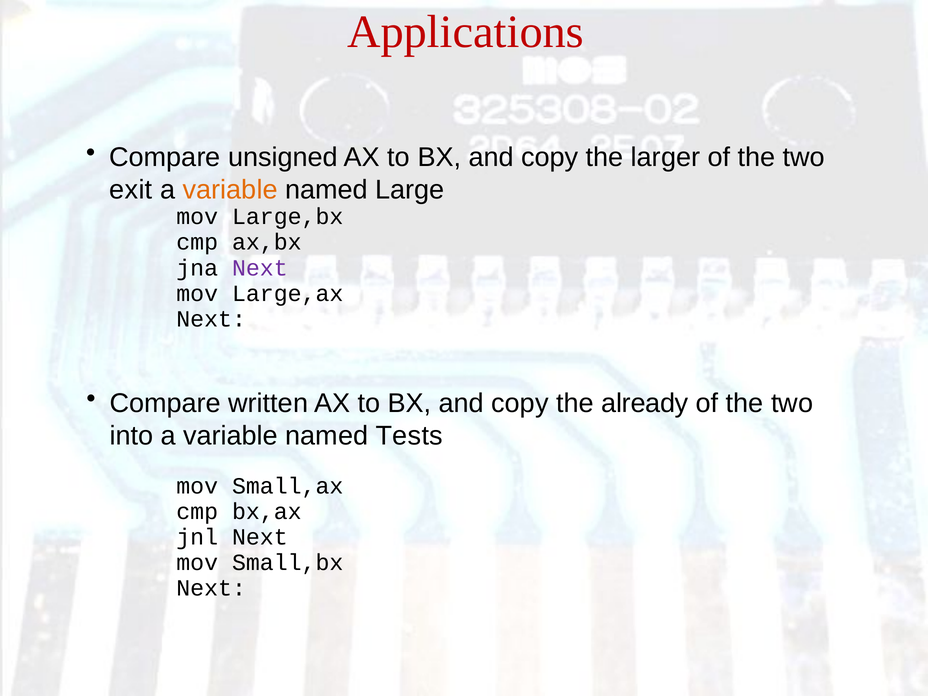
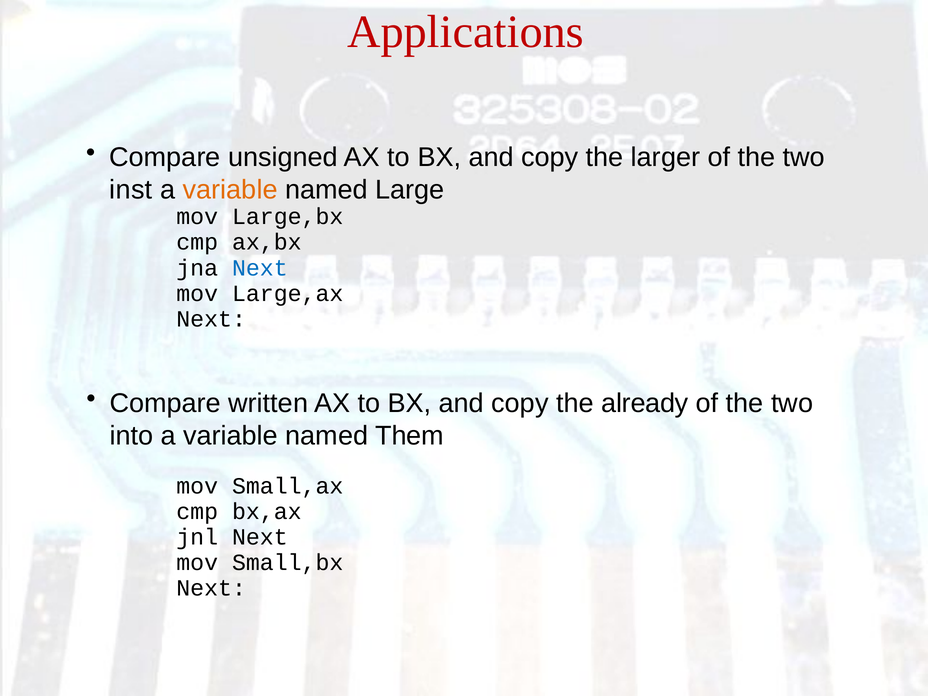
exit: exit -> inst
Next at (260, 268) colour: purple -> blue
Tests: Tests -> Them
